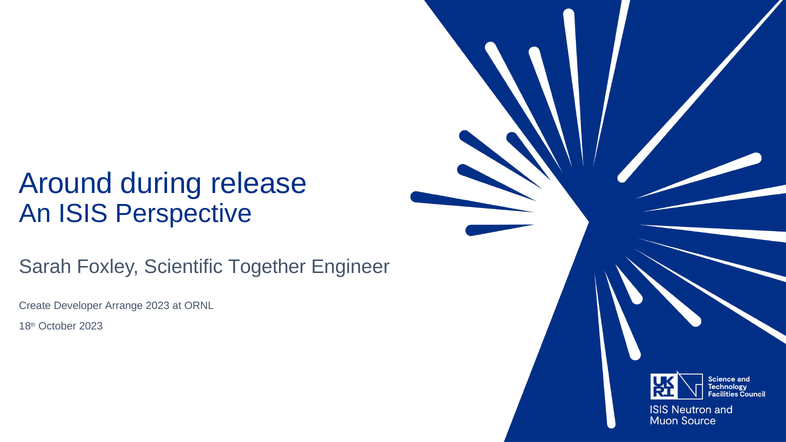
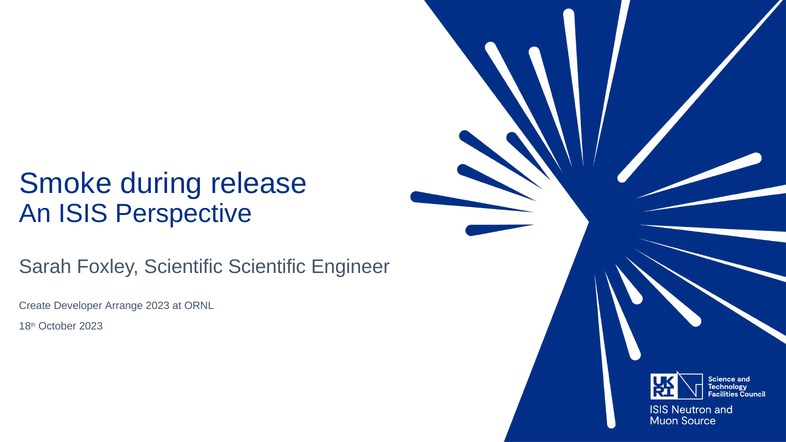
Around: Around -> Smoke
Scientific Together: Together -> Scientific
